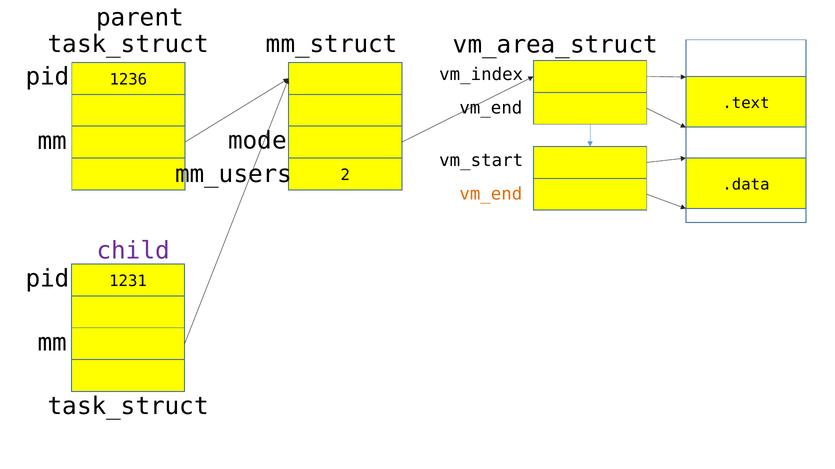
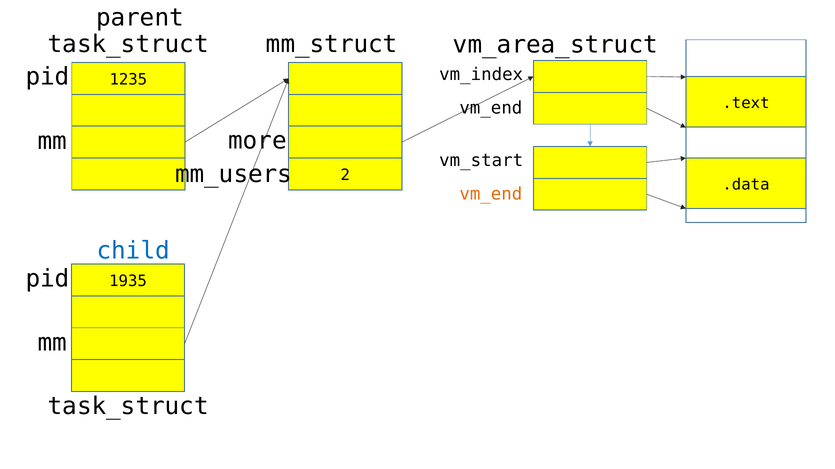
1236: 1236 -> 1235
mode: mode -> more
child colour: purple -> blue
1231: 1231 -> 1935
